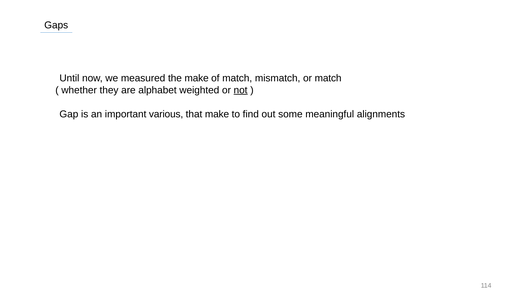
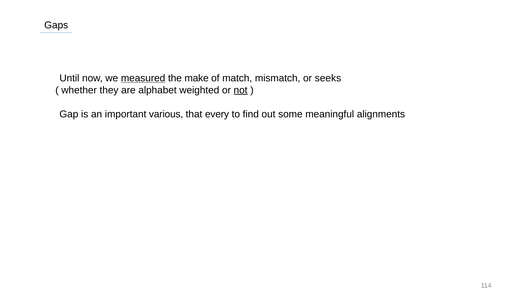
measured underline: none -> present
or match: match -> seeks
that make: make -> every
